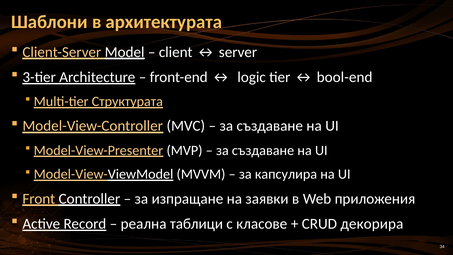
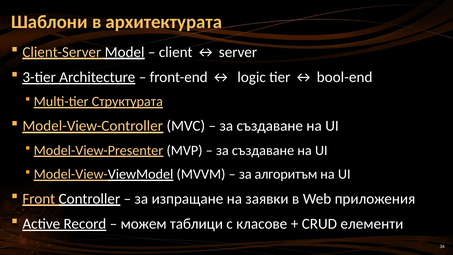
капсулира: капсулира -> алгоритъм
реална: реална -> можем
декорира: декорира -> елементи
